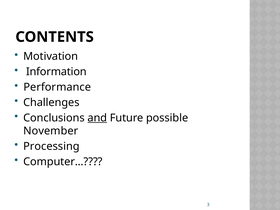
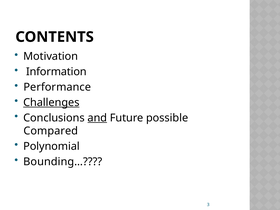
Challenges underline: none -> present
November: November -> Compared
Processing: Processing -> Polynomial
Computer…: Computer… -> Bounding…
